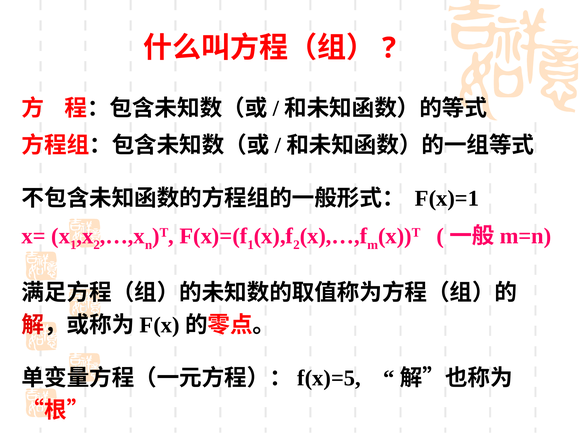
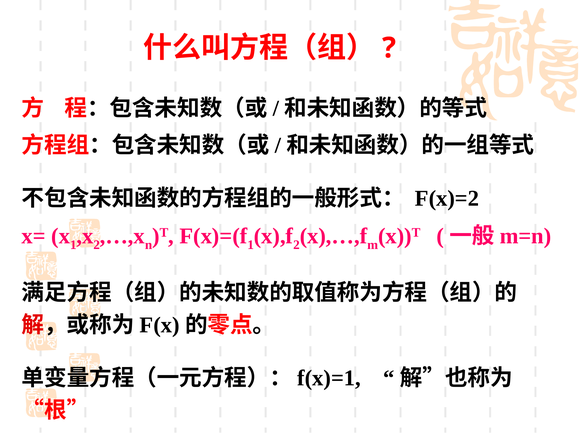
F(x)=1: F(x)=1 -> F(x)=2
f(x)=5: f(x)=5 -> f(x)=1
